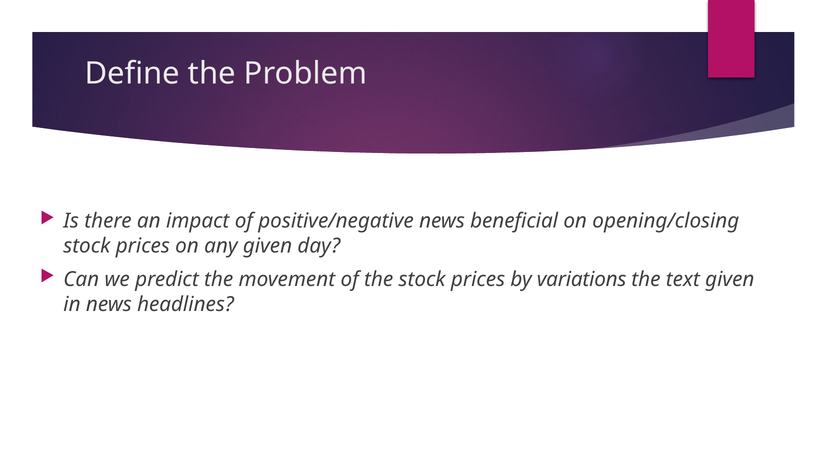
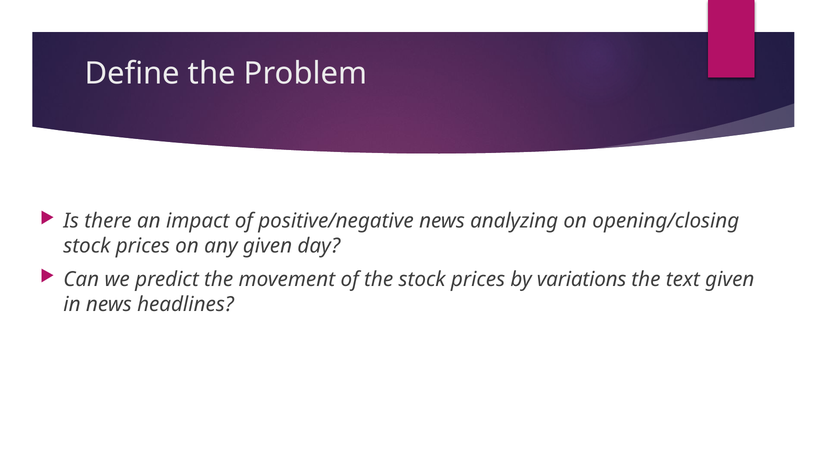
beneficial: beneficial -> analyzing
